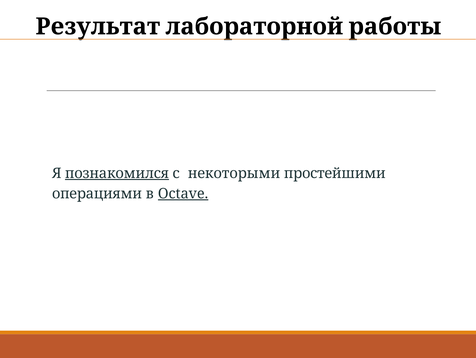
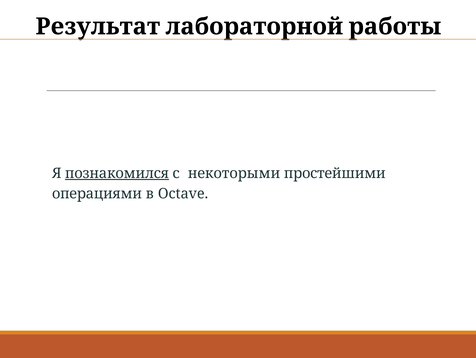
Octave underline: present -> none
